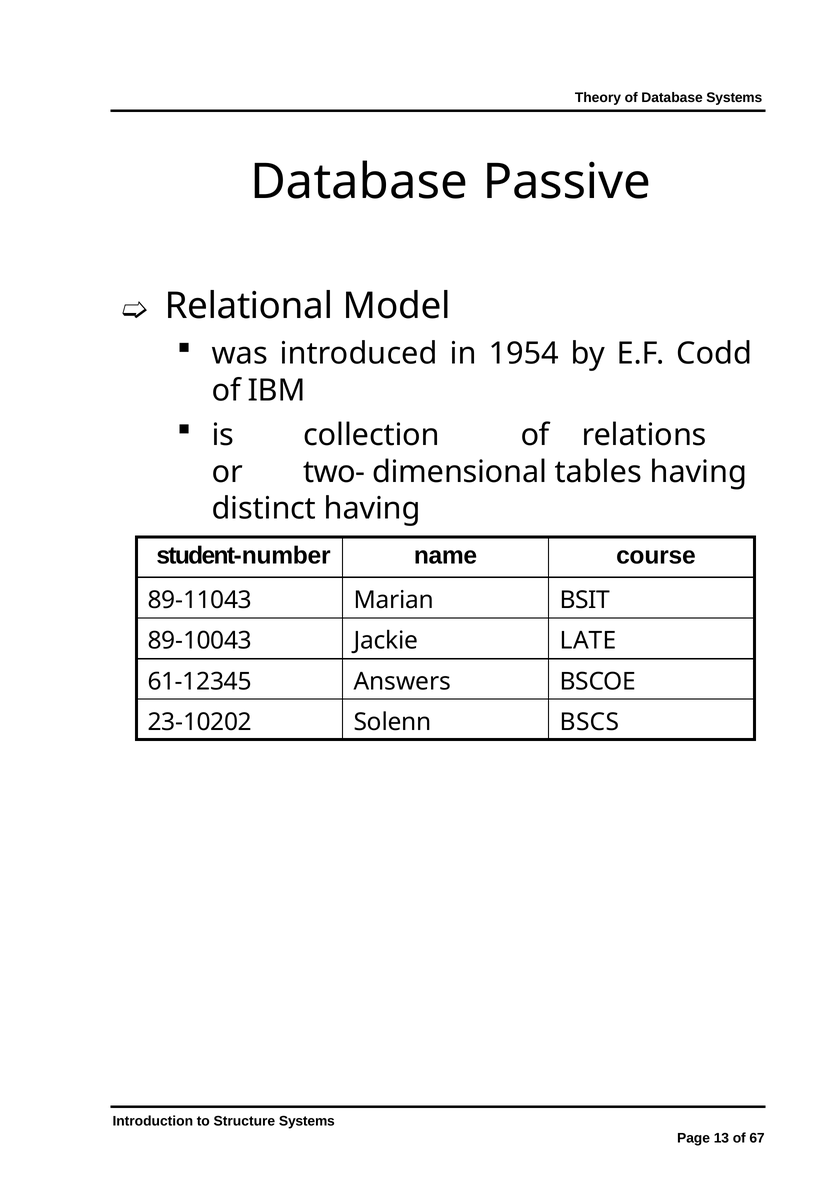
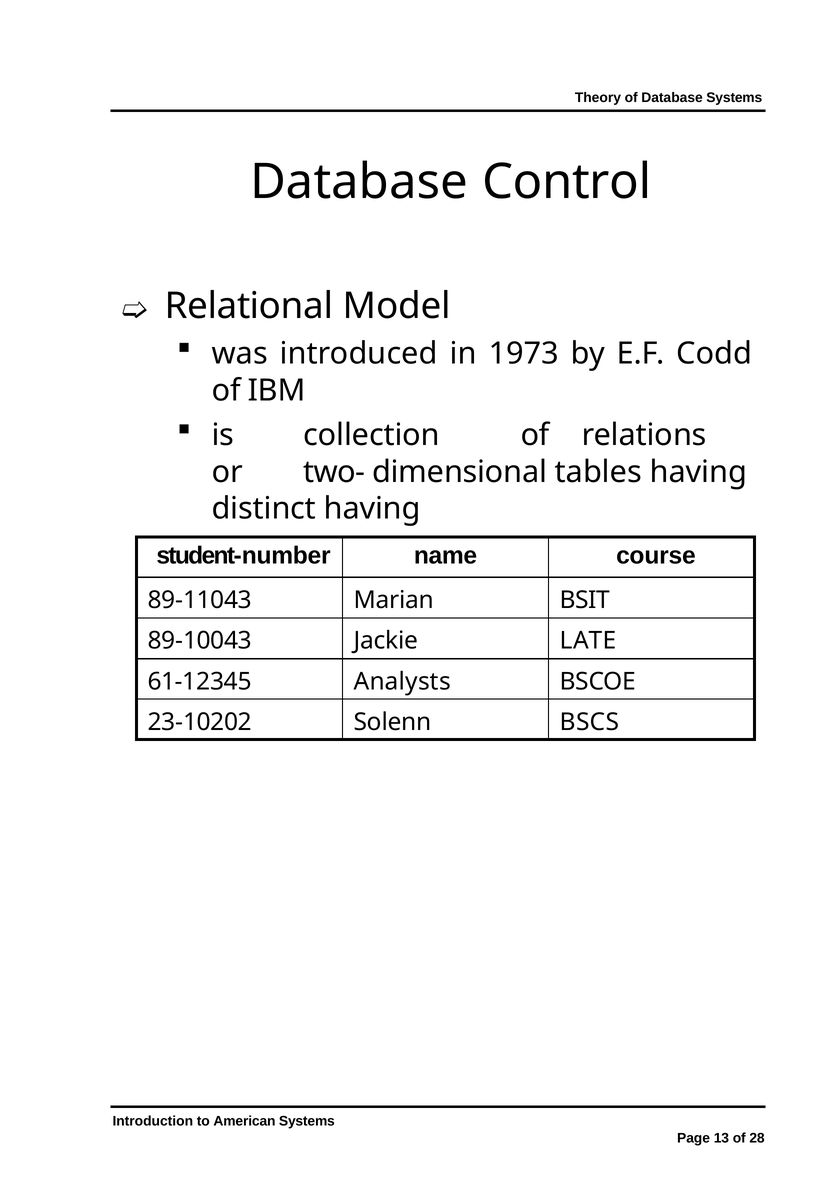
Passive: Passive -> Control
1954: 1954 -> 1973
Answers: Answers -> Analysts
Structure: Structure -> American
67: 67 -> 28
